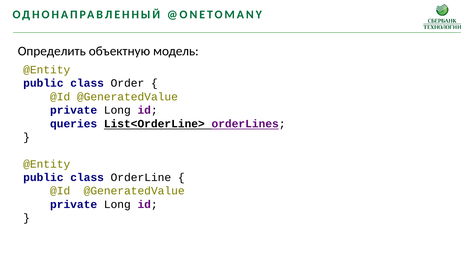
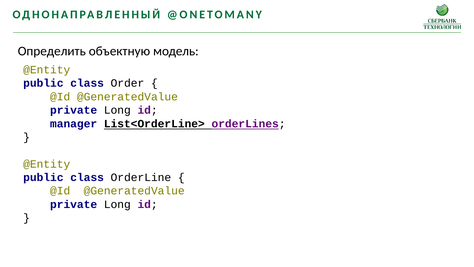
queries: queries -> manager
